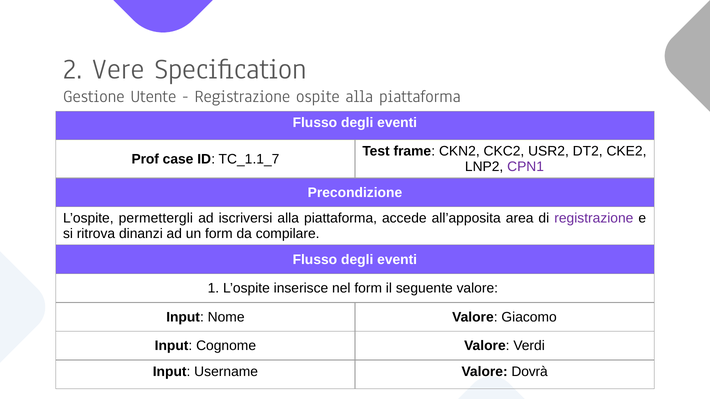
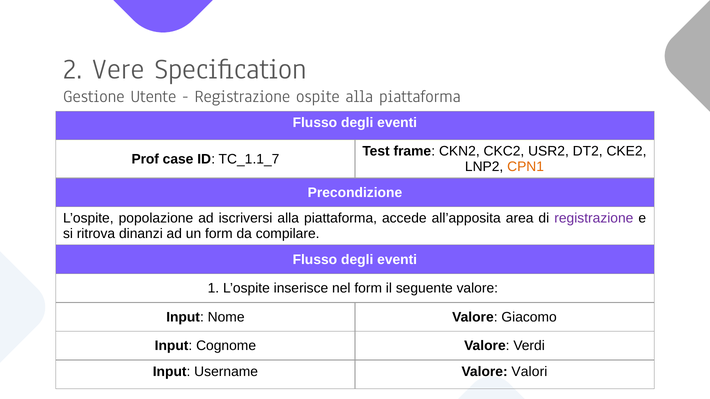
CPN1 colour: purple -> orange
permettergli: permettergli -> popolazione
Dovrà: Dovrà -> Valori
